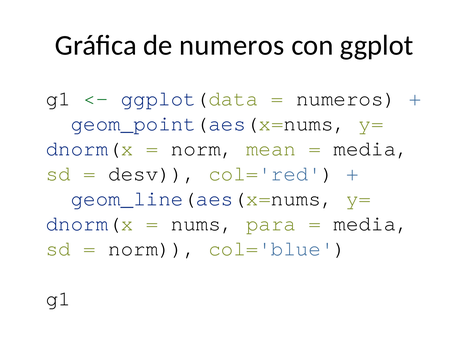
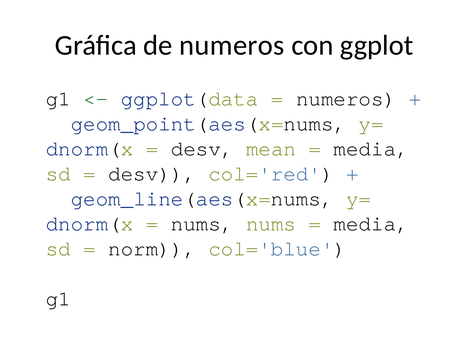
norm at (202, 148): norm -> desv
nums para: para -> nums
